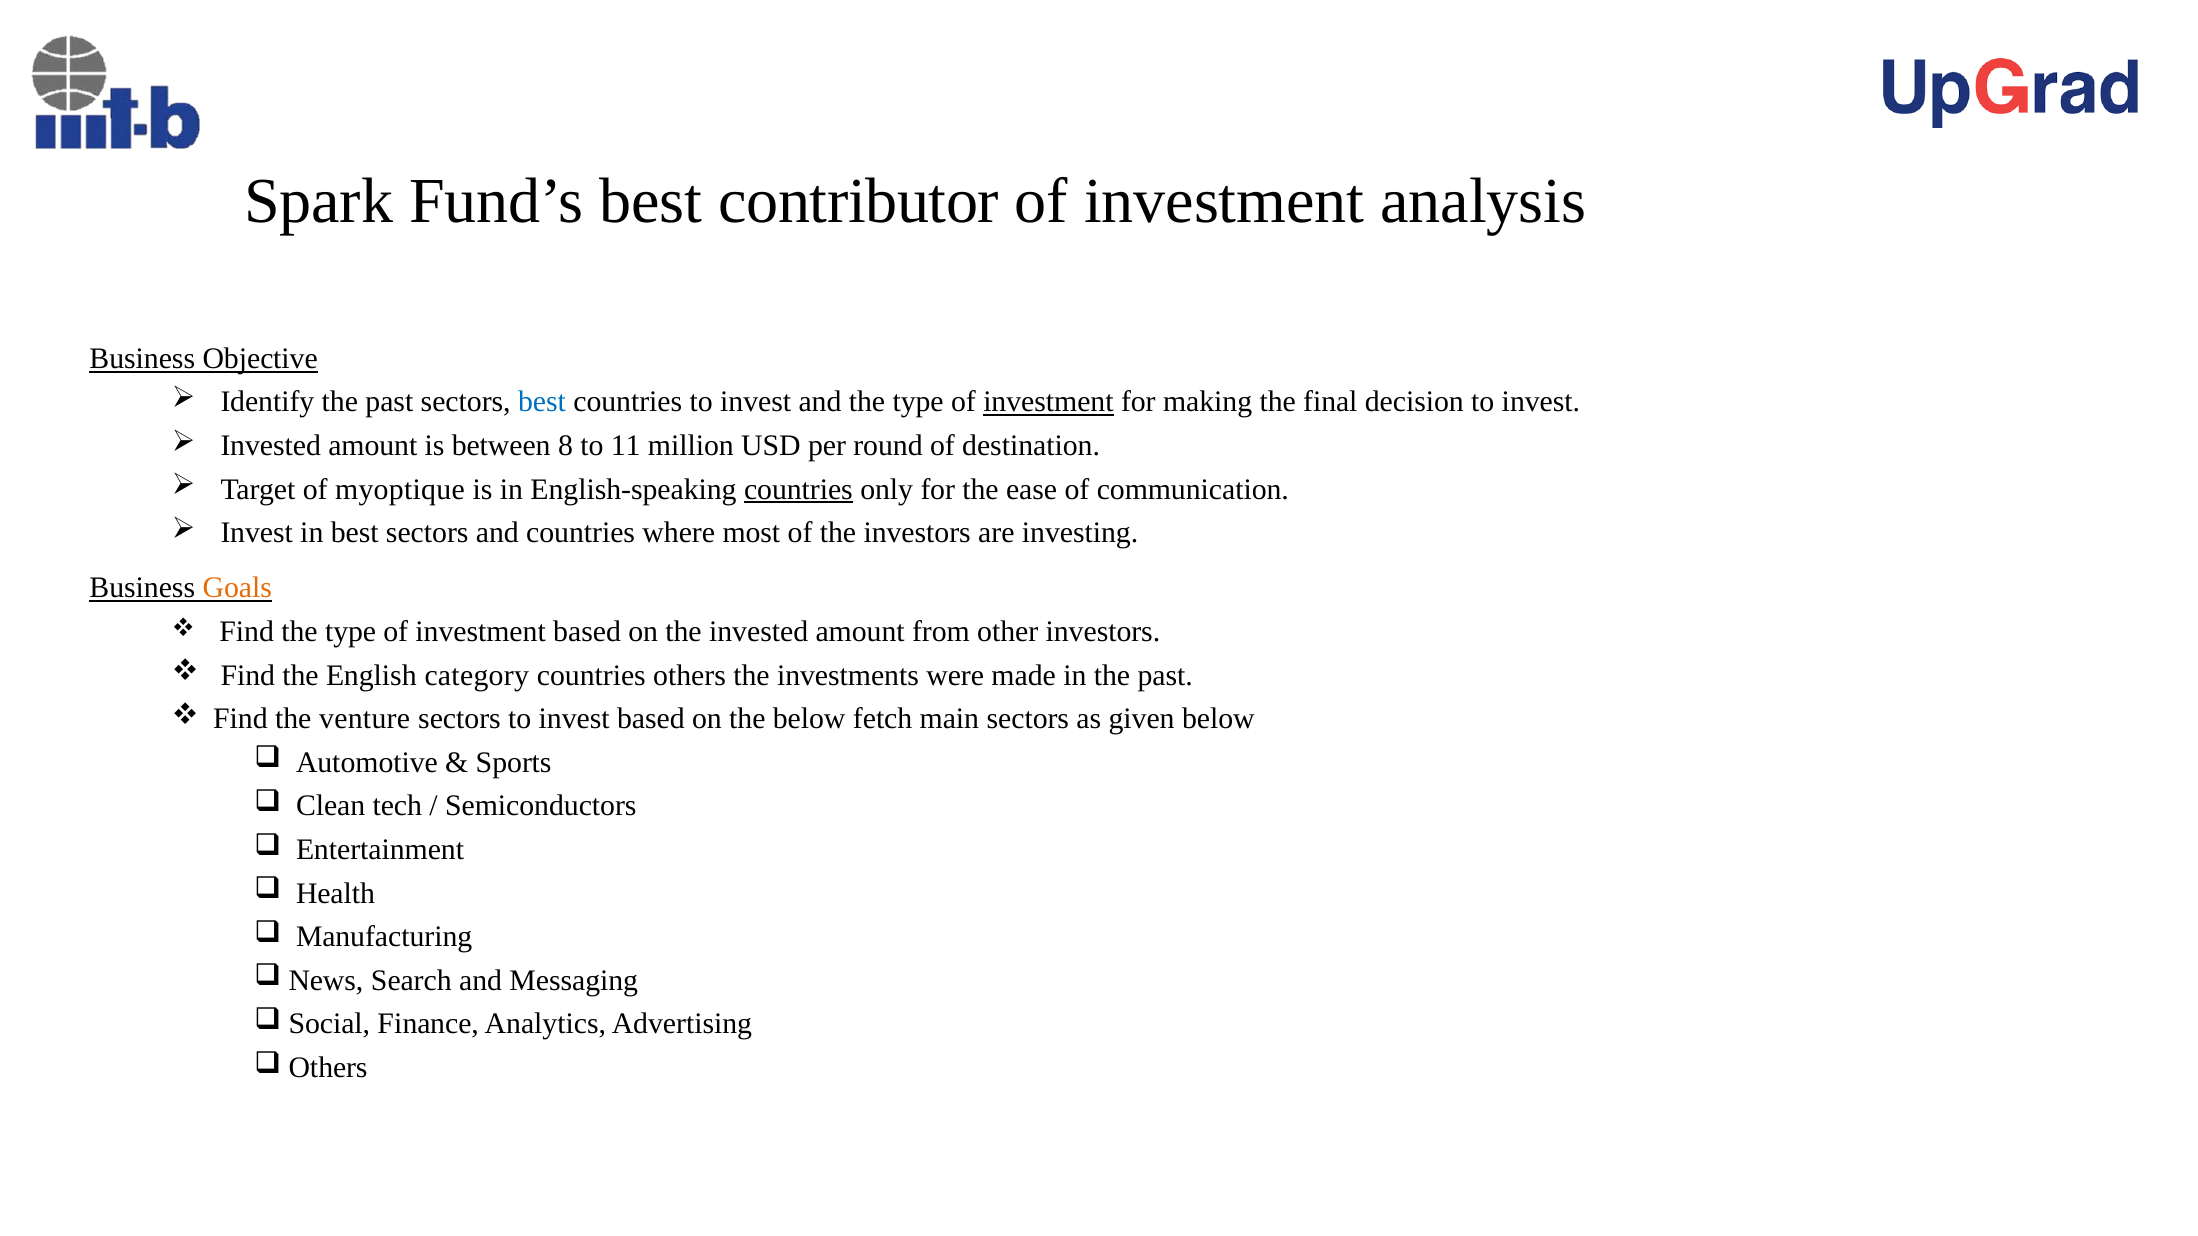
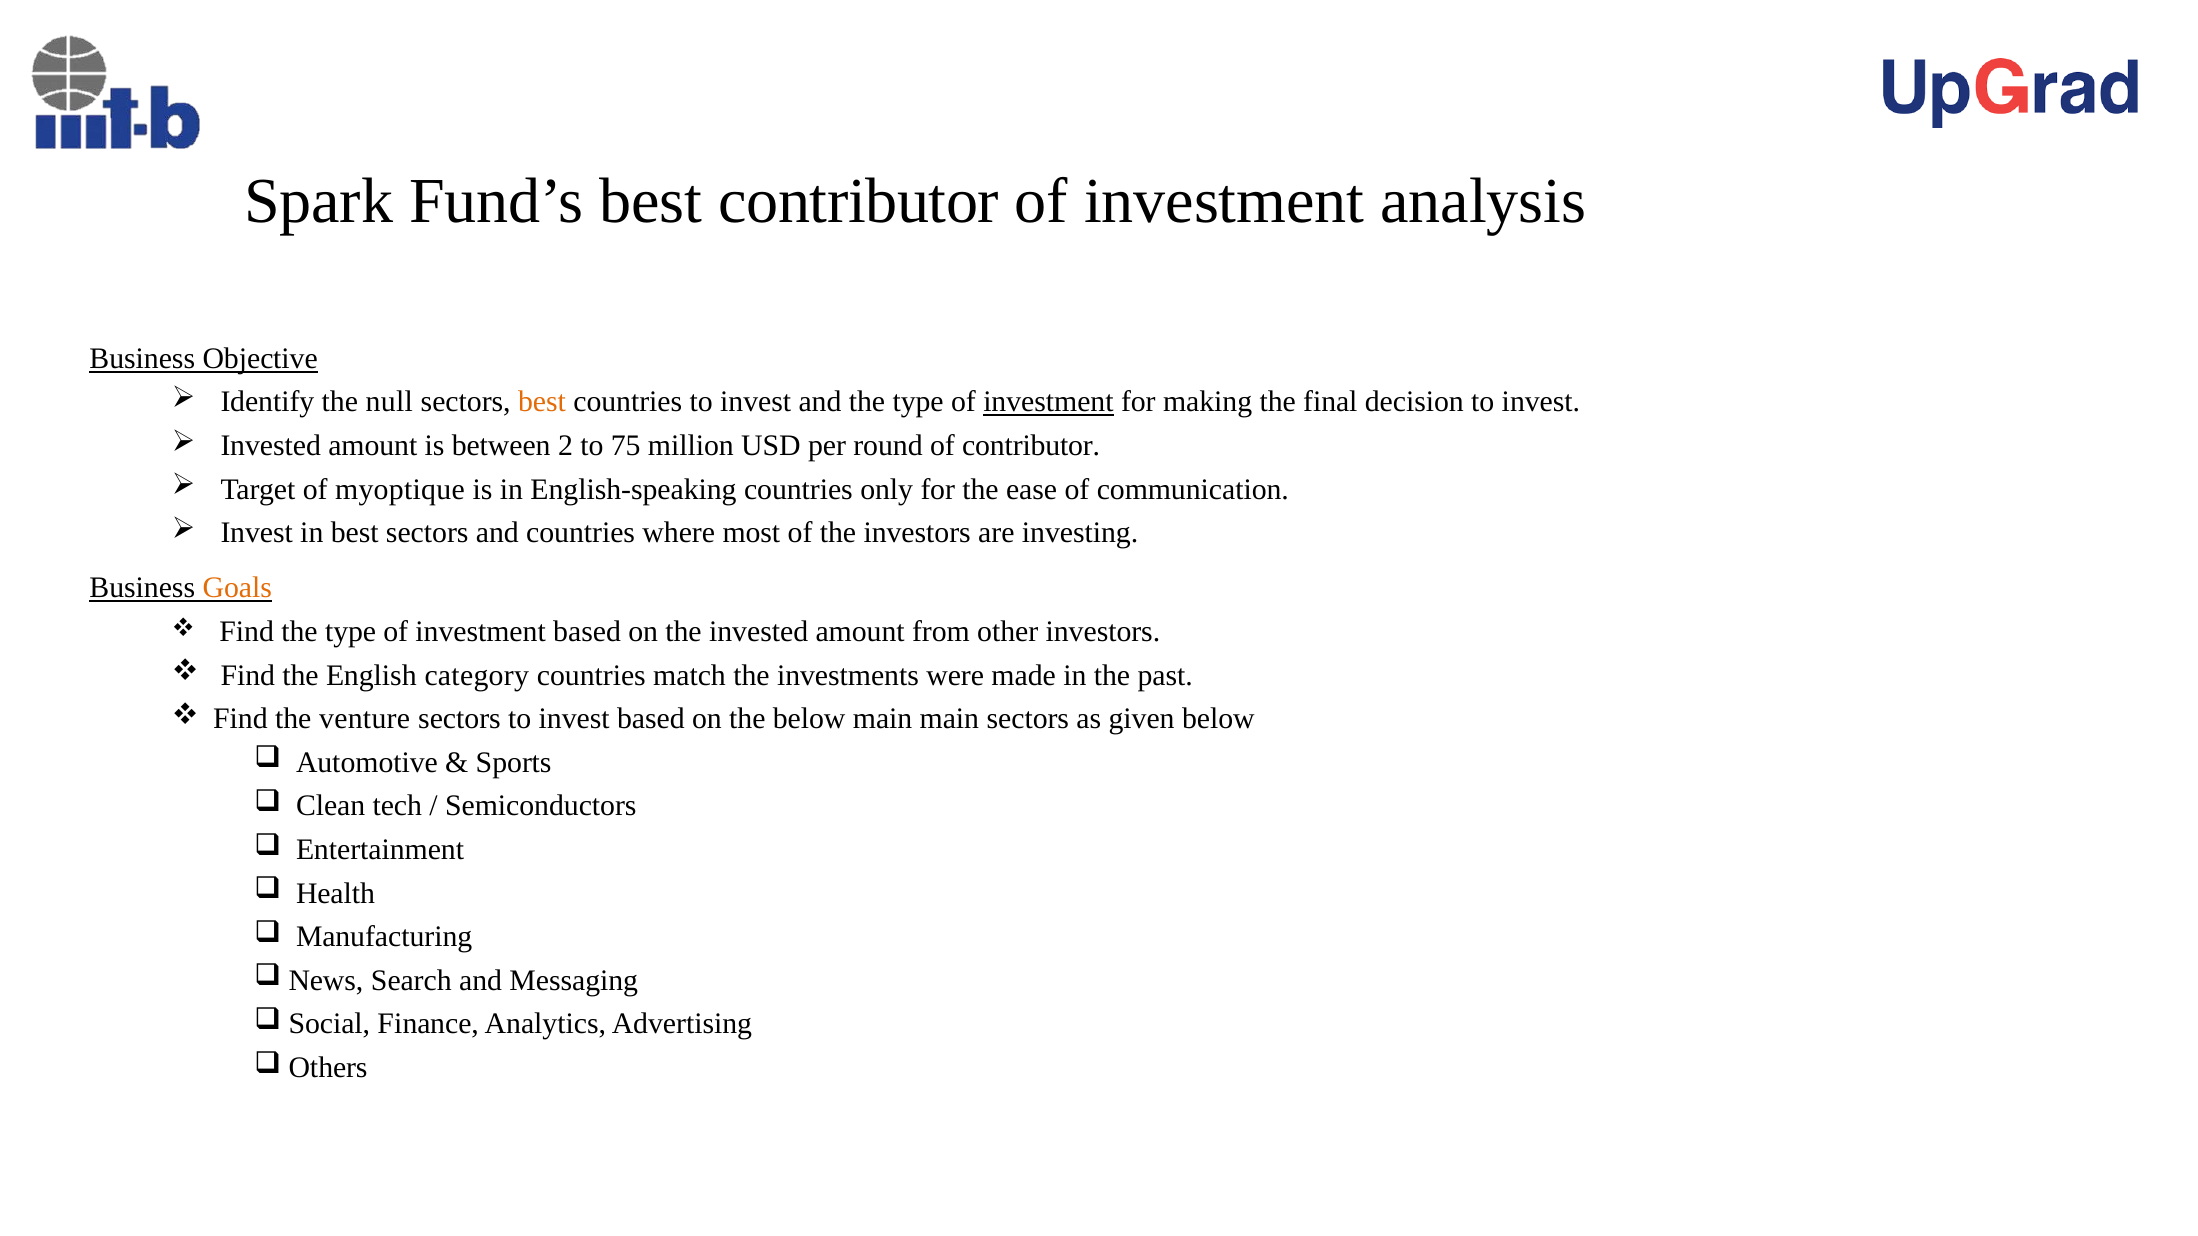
Identify the past: past -> null
best at (542, 402) colour: blue -> orange
8: 8 -> 2
11: 11 -> 75
of destination: destination -> contributor
countries at (798, 489) underline: present -> none
countries others: others -> match
below fetch: fetch -> main
